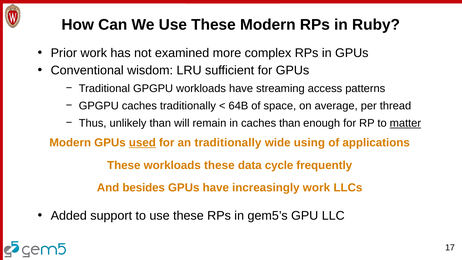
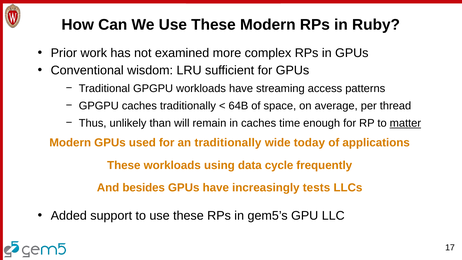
caches than: than -> time
used underline: present -> none
using: using -> today
workloads these: these -> using
increasingly work: work -> tests
